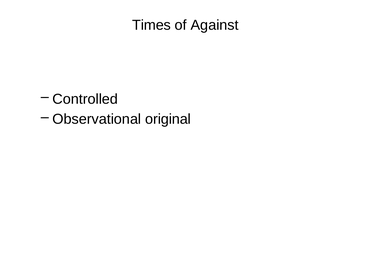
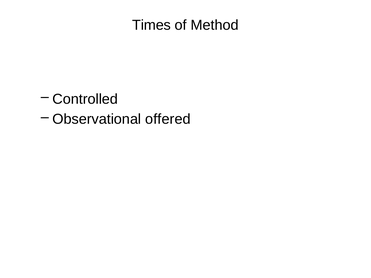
Against: Against -> Method
original: original -> offered
